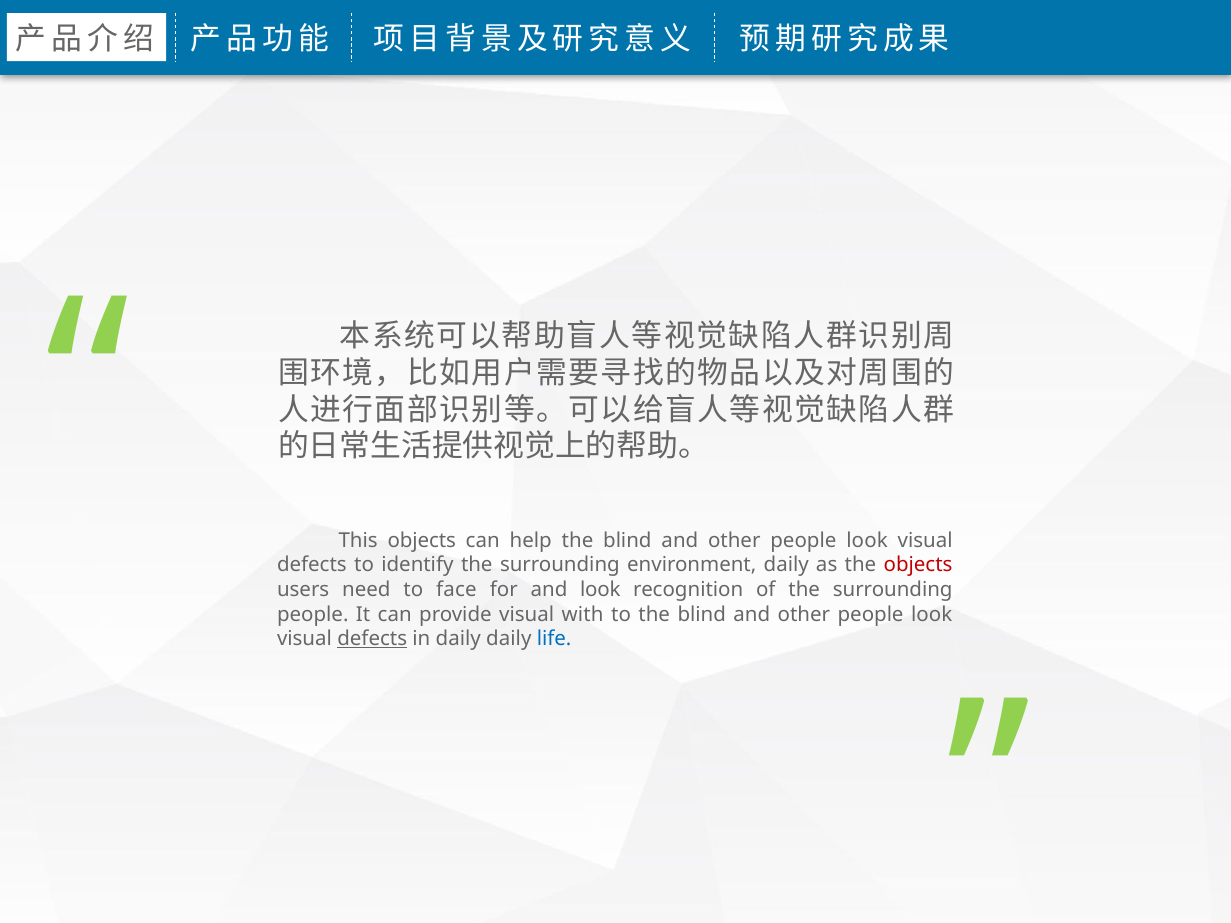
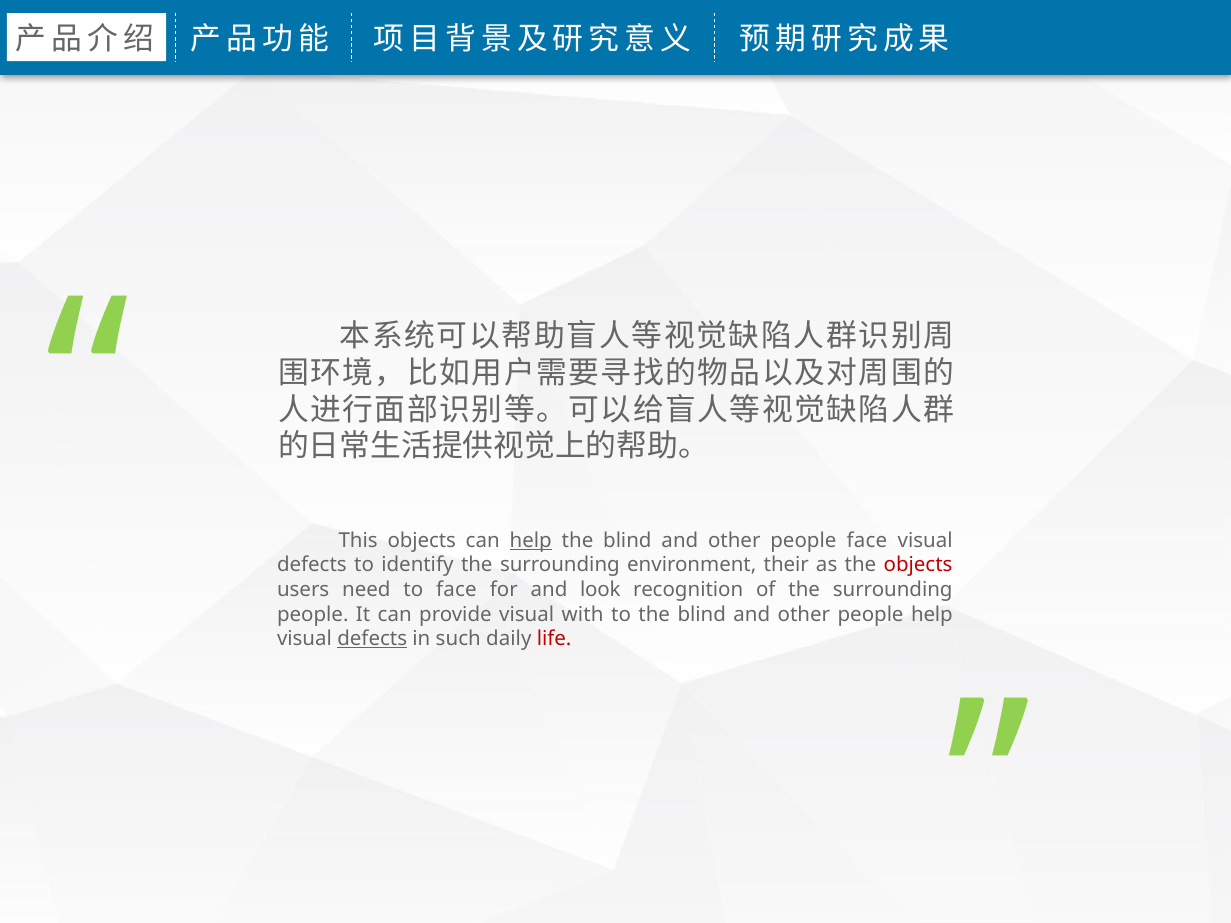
help at (531, 541) underline: none -> present
look at (867, 541): look -> face
environment daily: daily -> their
look at (932, 615): look -> help
in daily: daily -> such
life colour: blue -> red
